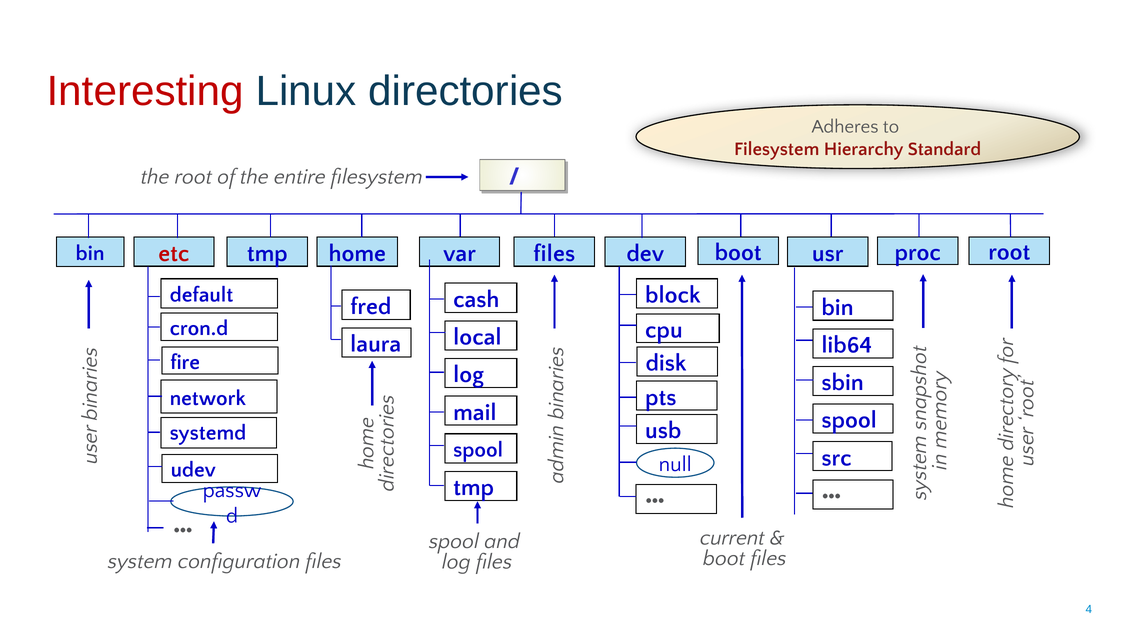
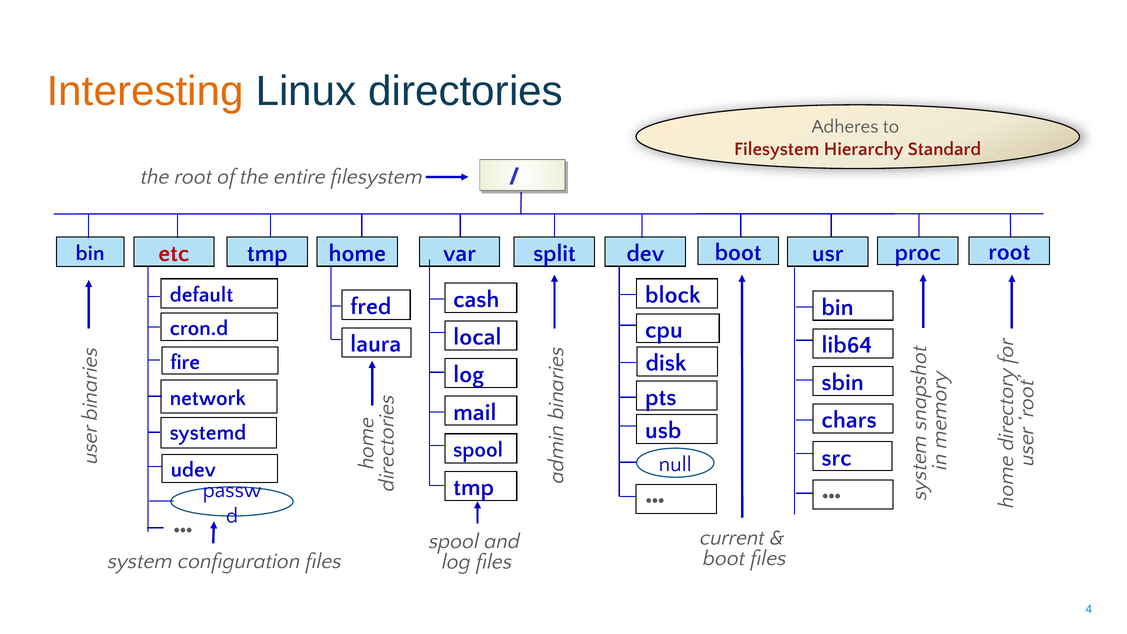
Interesting colour: red -> orange
files at (554, 253): files -> split
spool at (849, 420): spool -> chars
